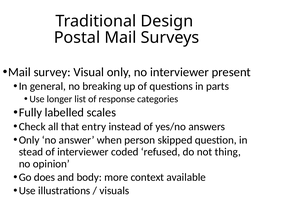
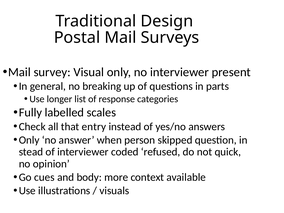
thing: thing -> quick
does: does -> cues
